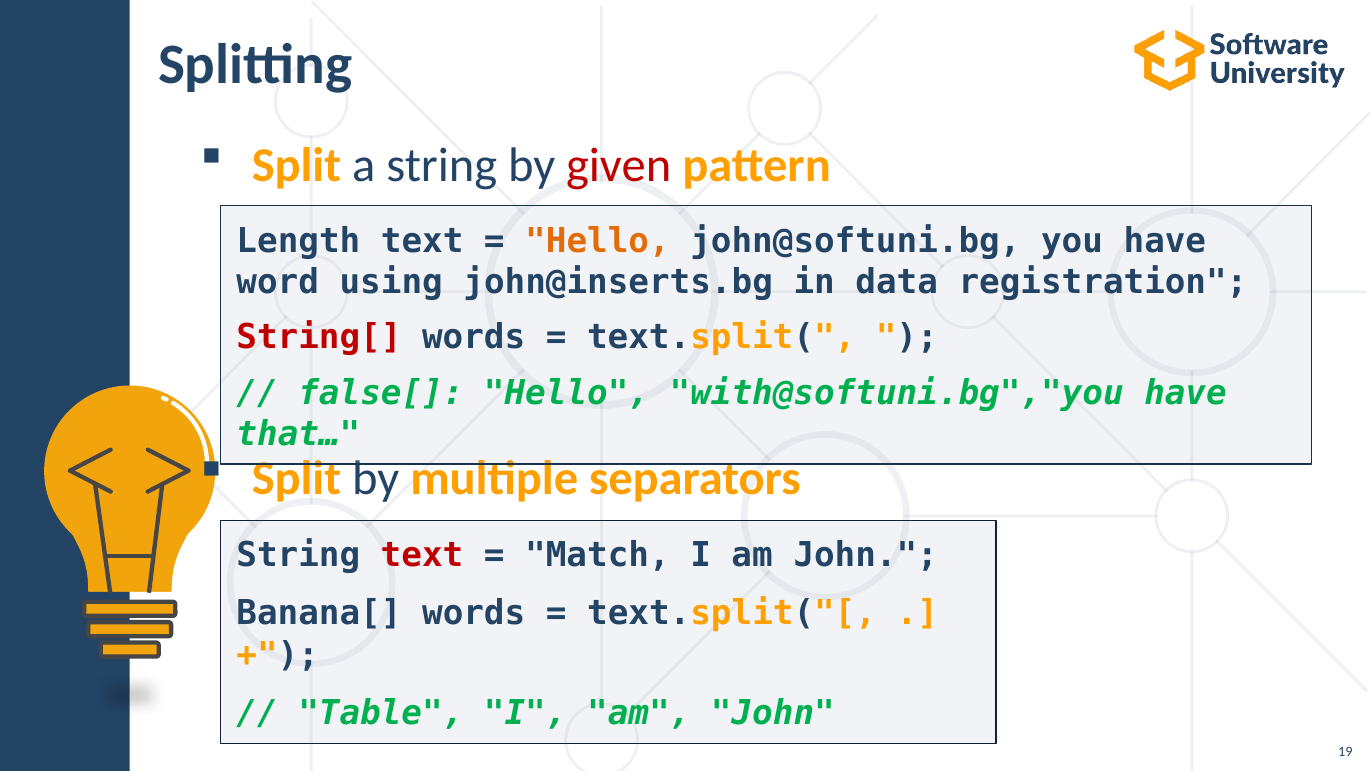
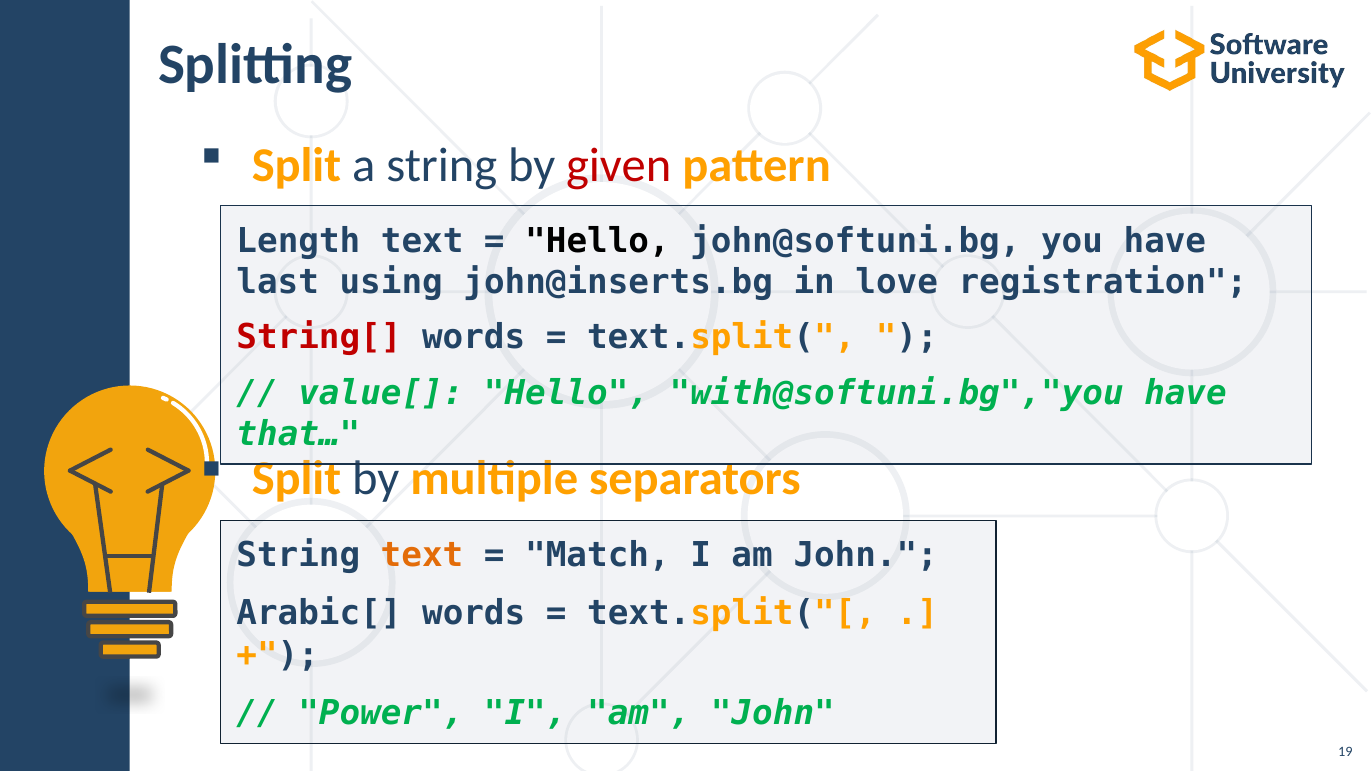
Hello at (597, 241) colour: orange -> black
word: word -> last
data: data -> love
false[: false[ -> value[
text at (422, 556) colour: red -> orange
Banana[: Banana[ -> Arabic[
Table: Table -> Power
